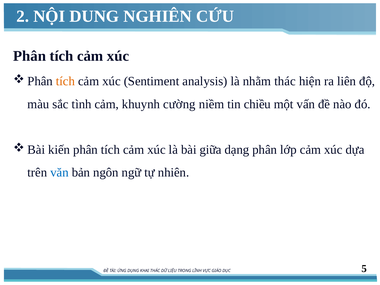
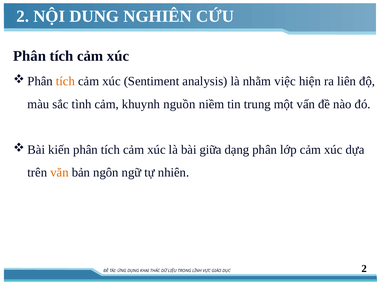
nhằm thác: thác -> việc
cường: cường -> nguồn
chiều: chiều -> trung
văn colour: blue -> orange
5 at (364, 269): 5 -> 2
